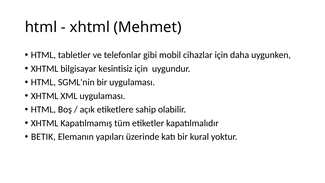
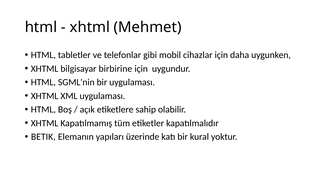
kesintisiz: kesintisiz -> birbirine
